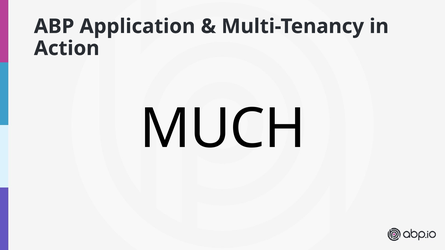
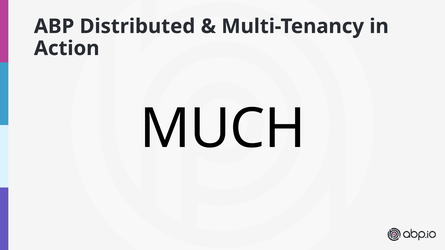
Application: Application -> Distributed
